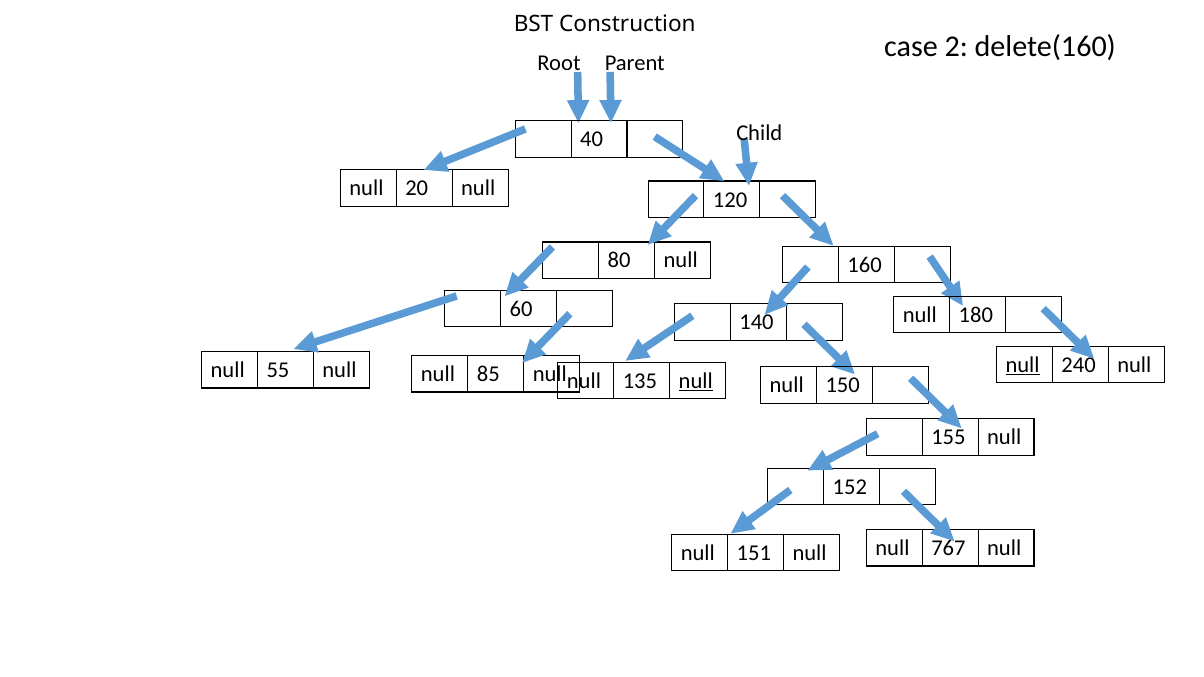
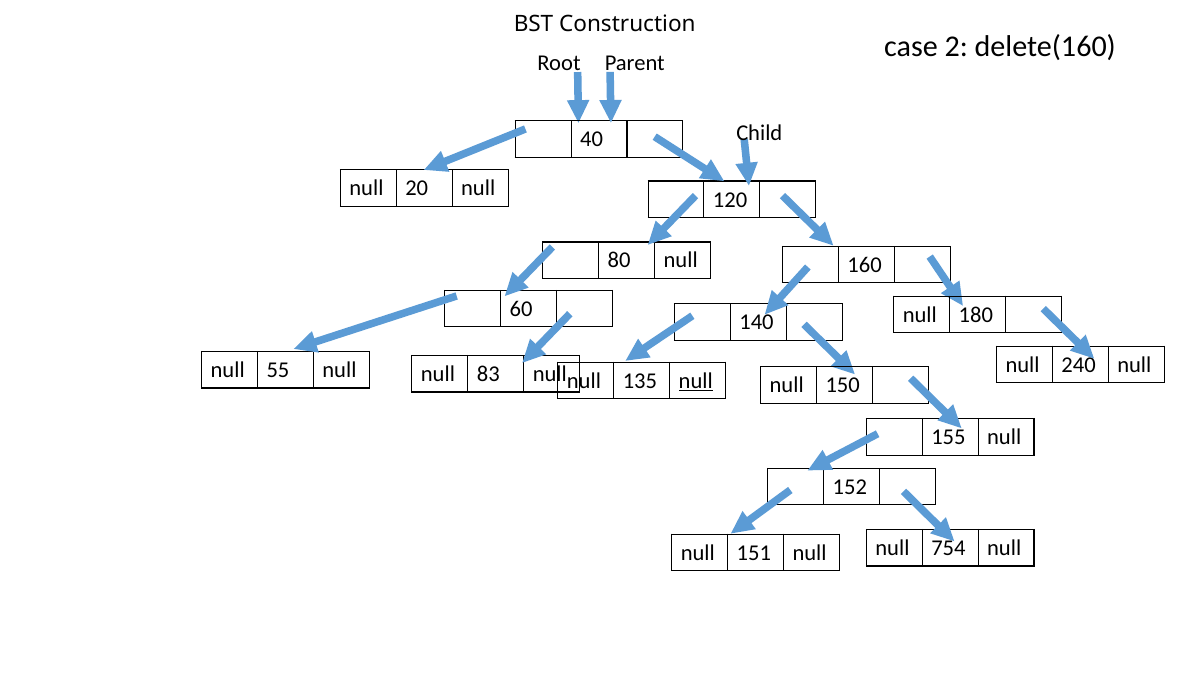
null at (1023, 365) underline: present -> none
85: 85 -> 83
767: 767 -> 754
